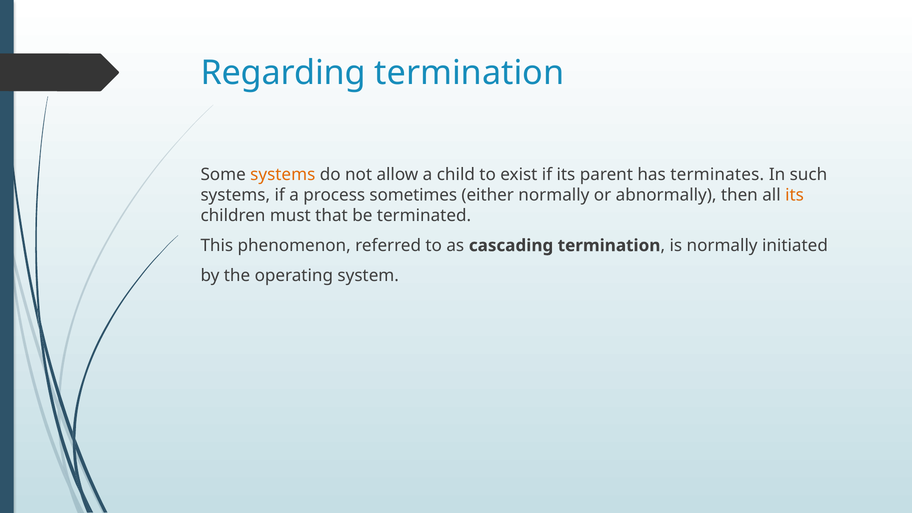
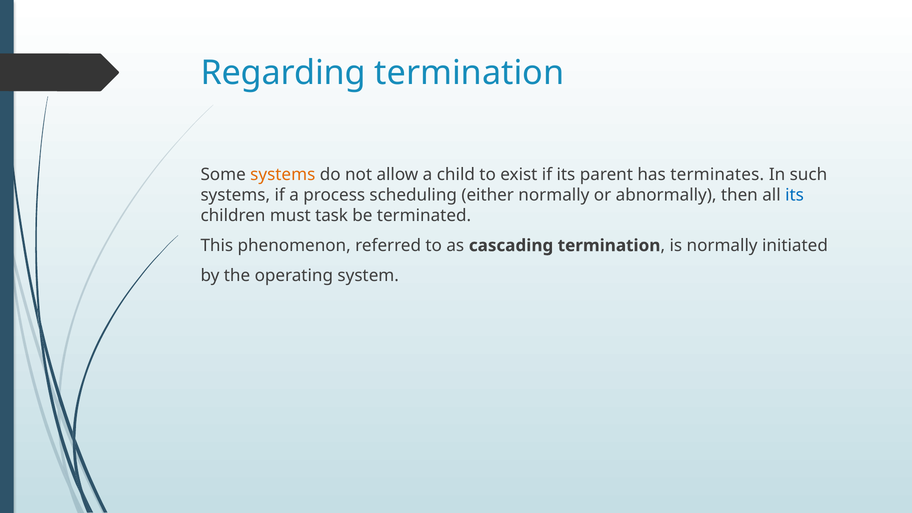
sometimes: sometimes -> scheduling
its at (795, 195) colour: orange -> blue
that: that -> task
